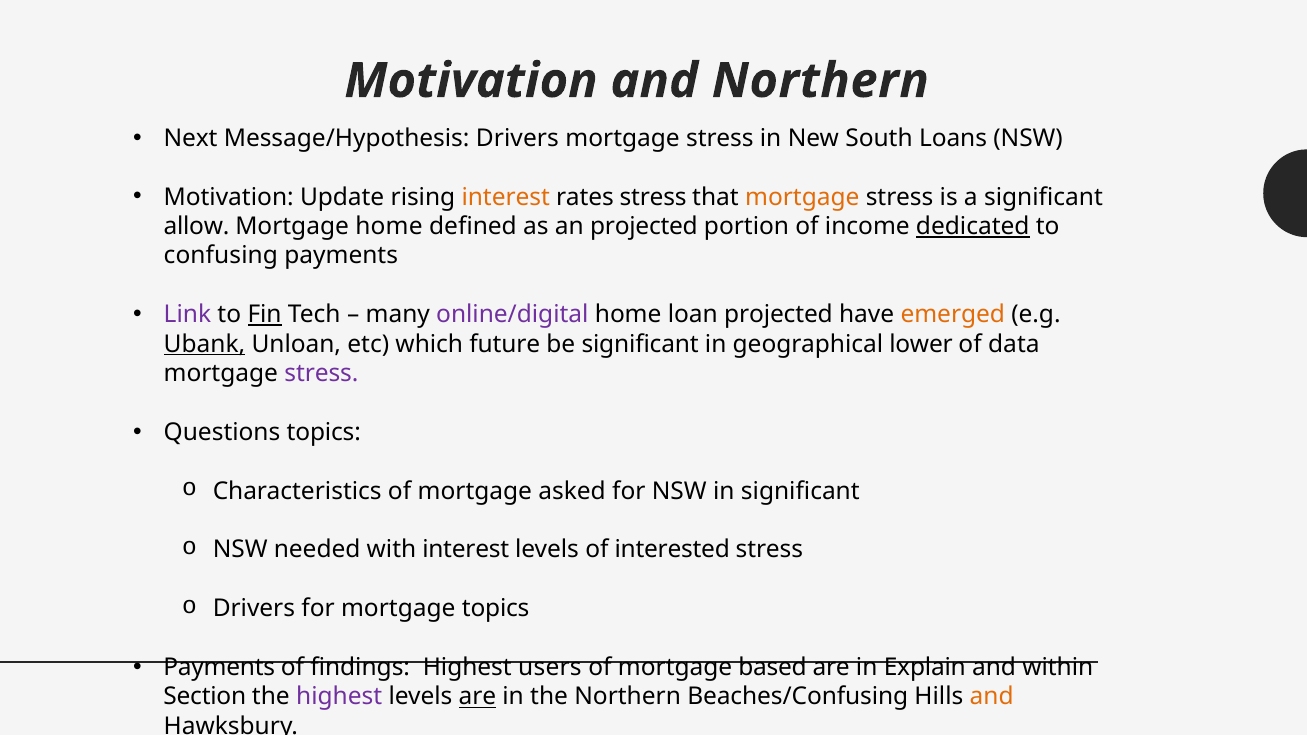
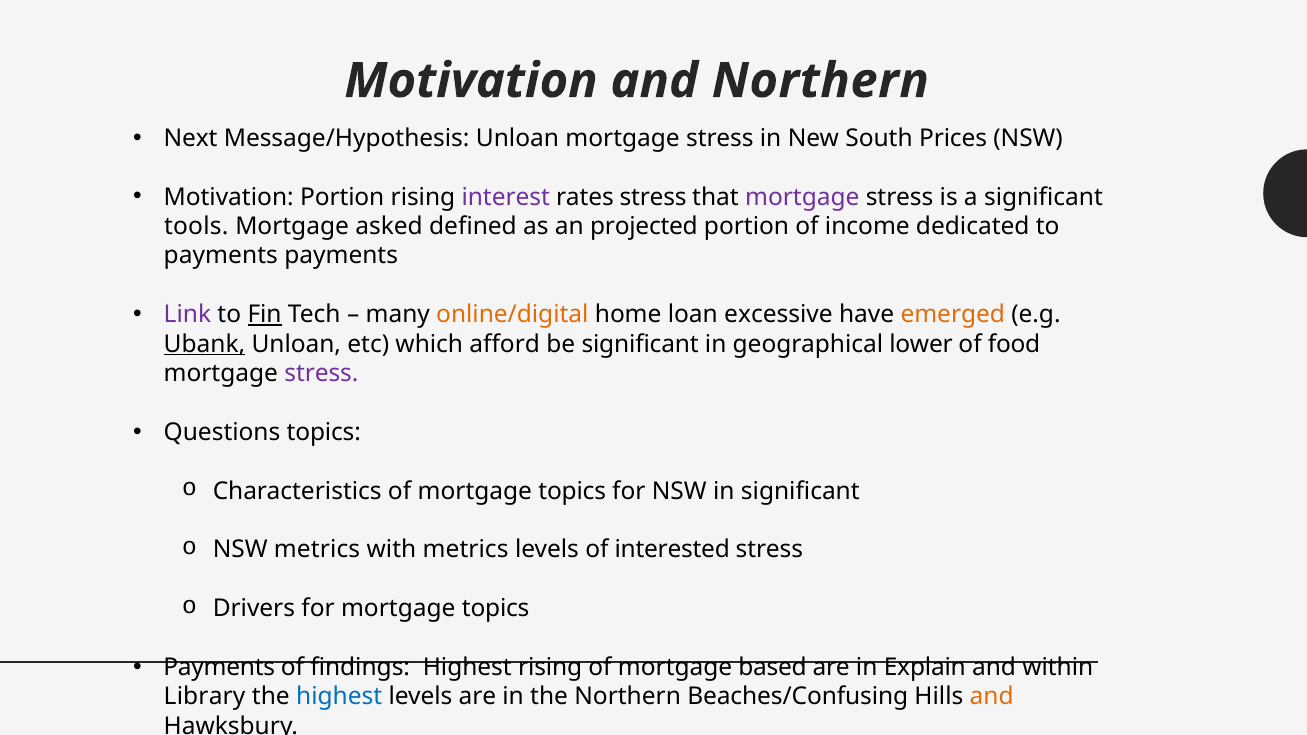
Message/Hypothesis Drivers: Drivers -> Unloan
Loans: Loans -> Prices
Motivation Update: Update -> Portion
interest at (506, 197) colour: orange -> purple
mortgage at (802, 197) colour: orange -> purple
allow: allow -> tools
Mortgage home: home -> asked
dedicated underline: present -> none
confusing at (221, 256): confusing -> payments
online/digital colour: purple -> orange
loan projected: projected -> excessive
future: future -> afford
data: data -> food
of mortgage asked: asked -> topics
NSW needed: needed -> metrics
with interest: interest -> metrics
Highest users: users -> rising
Section: Section -> Library
highest at (339, 697) colour: purple -> blue
are at (477, 697) underline: present -> none
